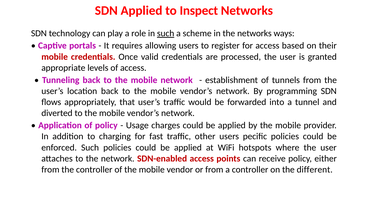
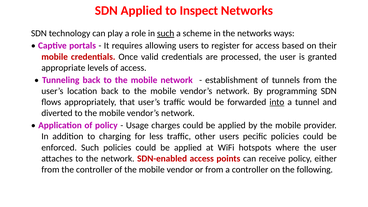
into underline: none -> present
fast: fast -> less
different: different -> following
